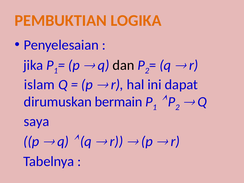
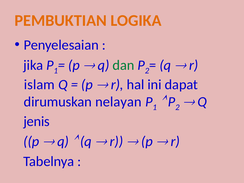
dan colour: black -> green
bermain: bermain -> nelayan
saya: saya -> jenis
